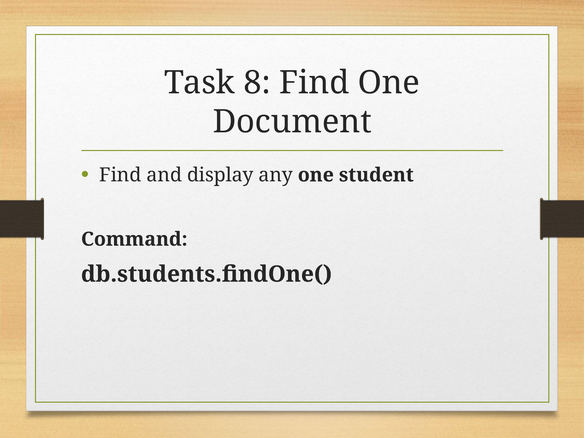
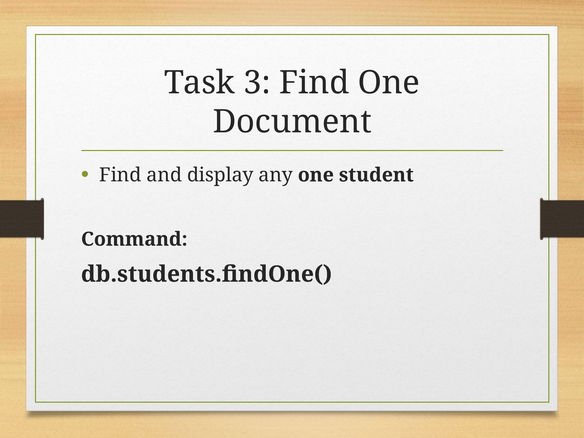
8: 8 -> 3
